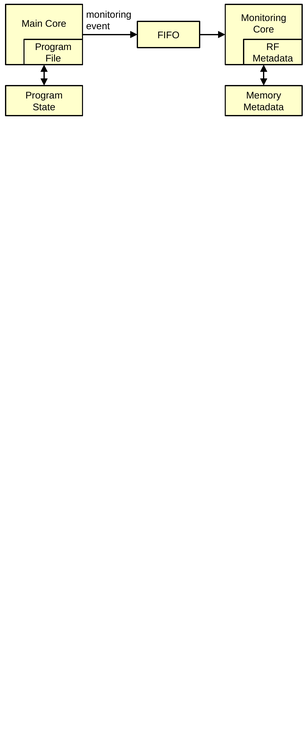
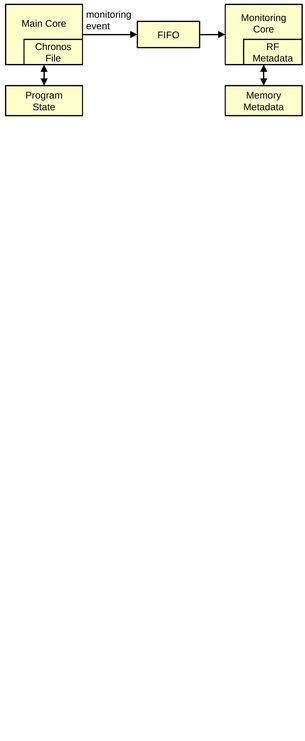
Program at (53, 47): Program -> Chronos
